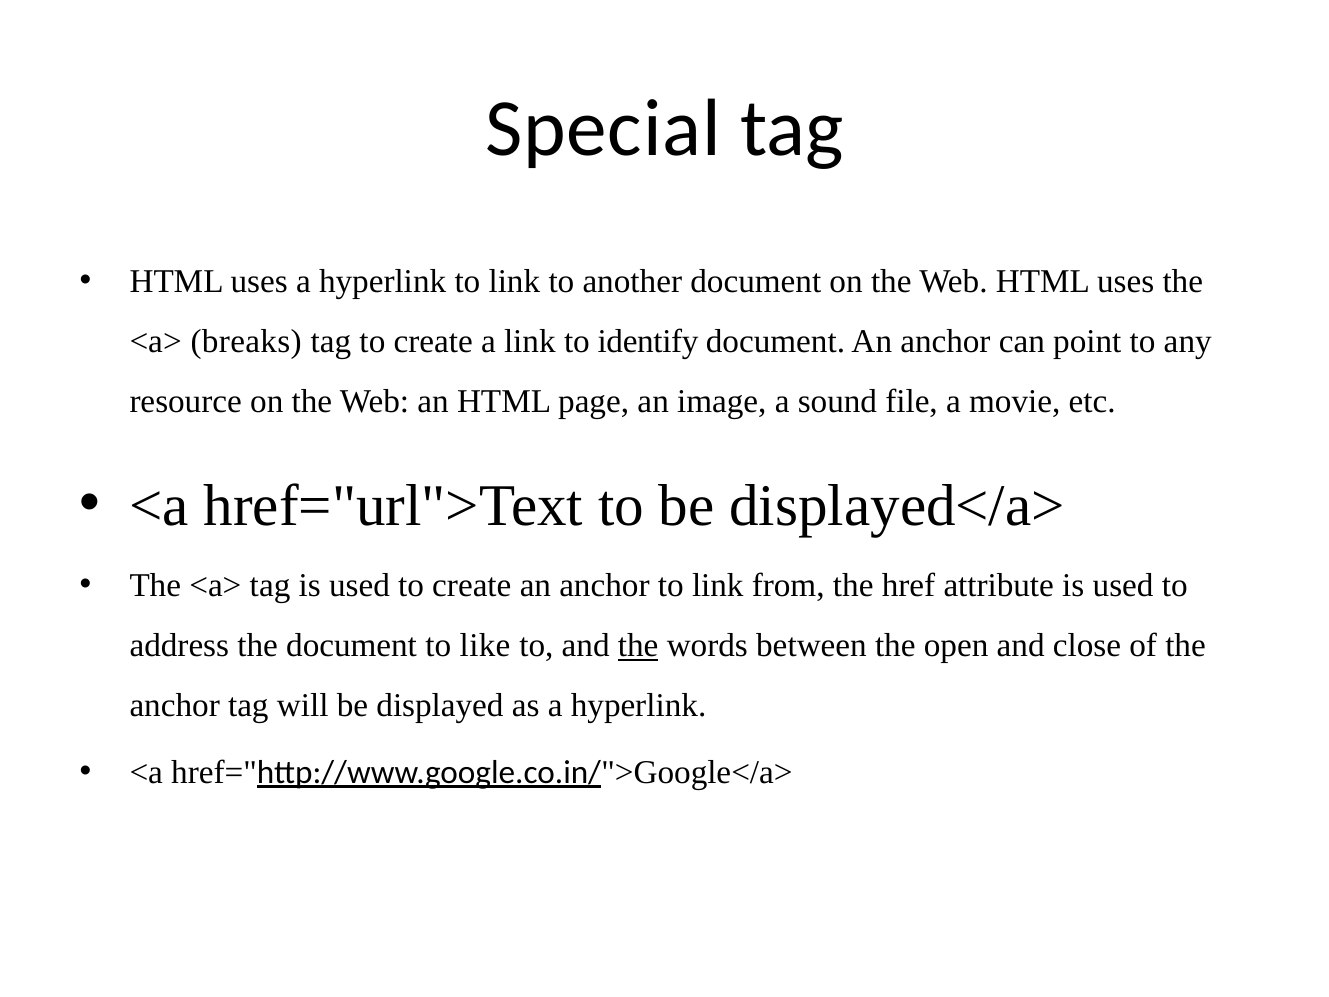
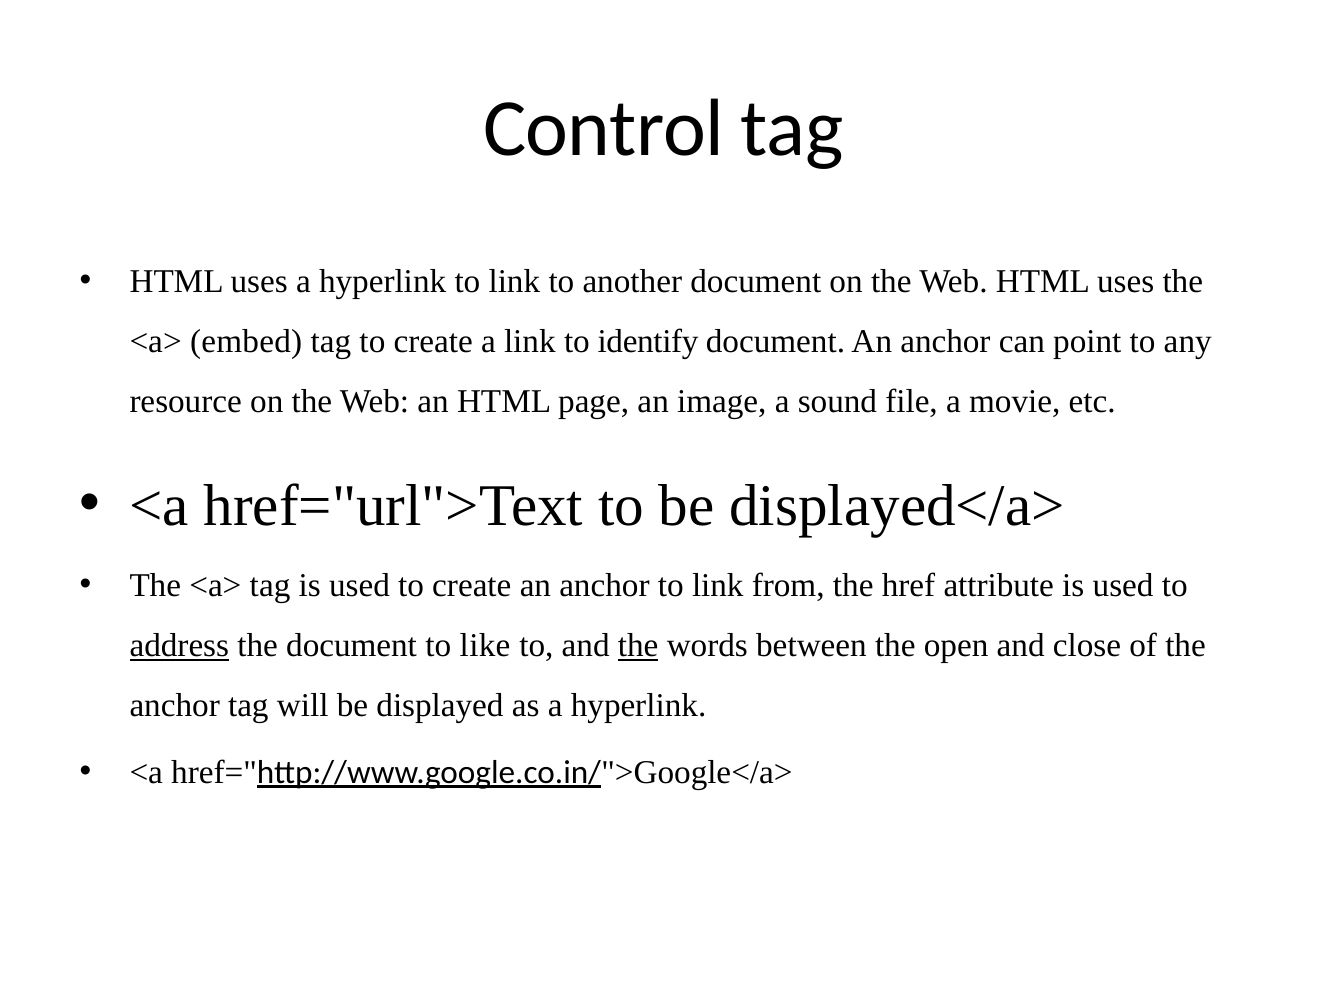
Special: Special -> Control
breaks: breaks -> embed
address underline: none -> present
